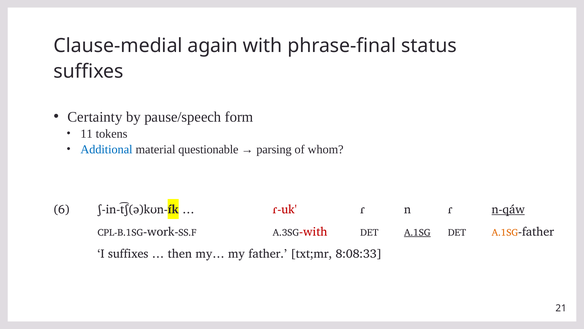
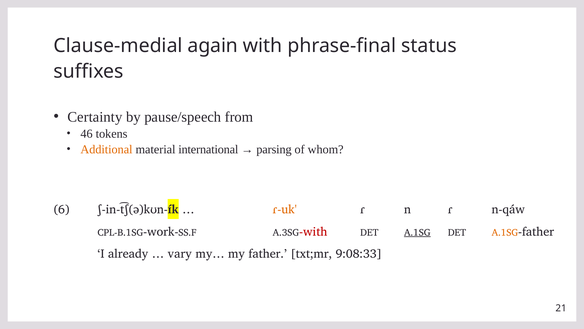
form: form -> from
11: 11 -> 46
Additional colour: blue -> orange
questionable: questionable -> international
ɾ-uk colour: red -> orange
n-qáw underline: present -> none
I suffixes: suffixes -> already
then: then -> vary
8:08:33: 8:08:33 -> 9:08:33
